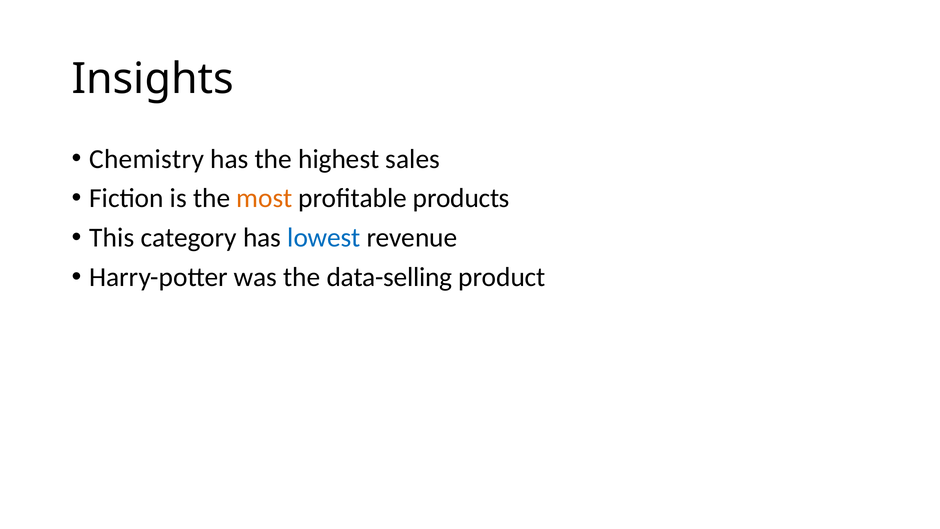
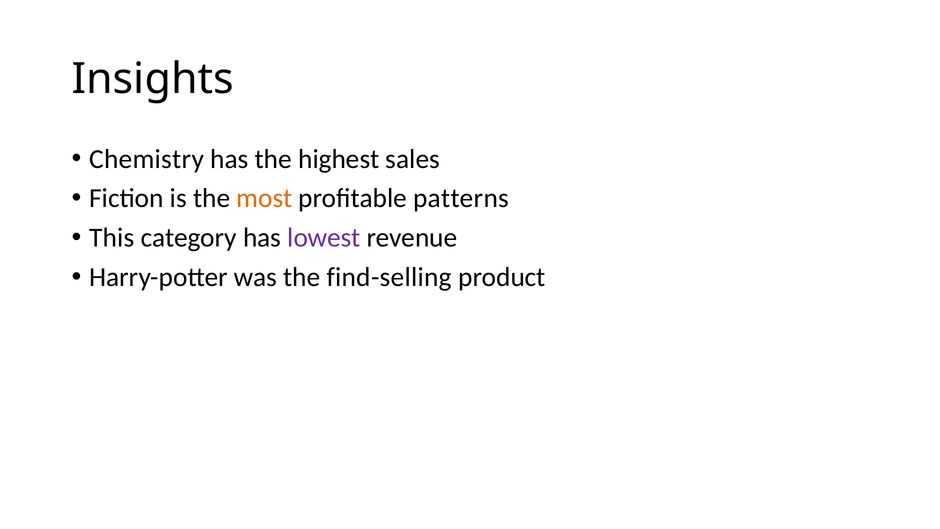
products: products -> patterns
lowest colour: blue -> purple
data-selling: data-selling -> find-selling
